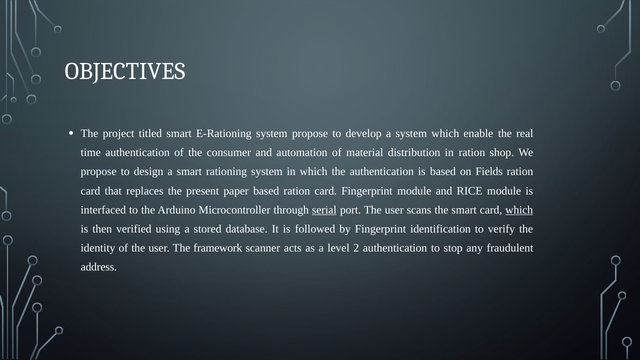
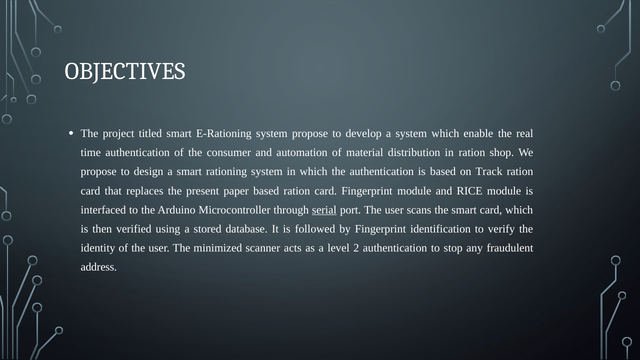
Fields: Fields -> Track
which at (519, 210) underline: present -> none
framework: framework -> minimized
